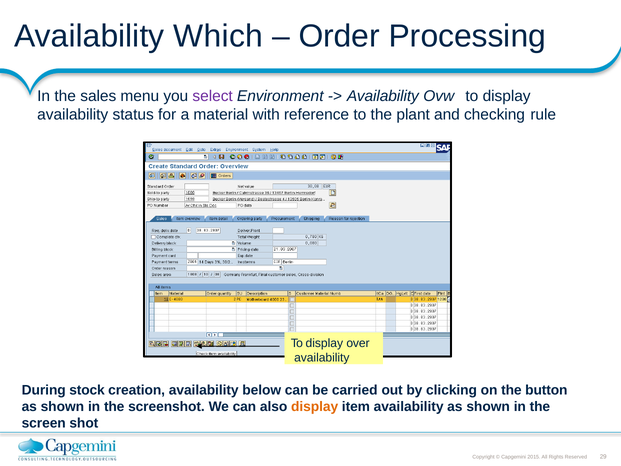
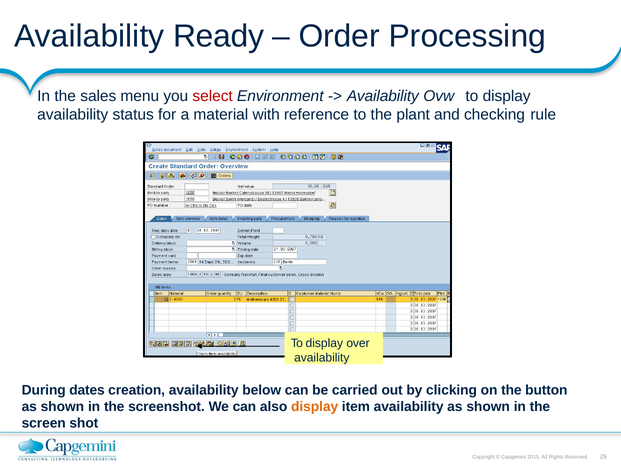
Which: Which -> Ready
select colour: purple -> red
stock: stock -> dates
